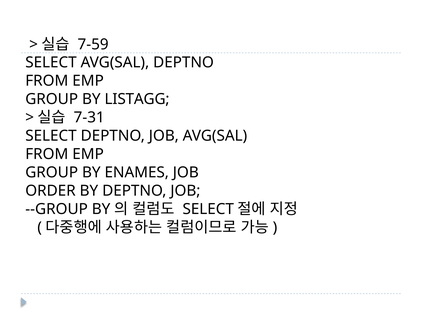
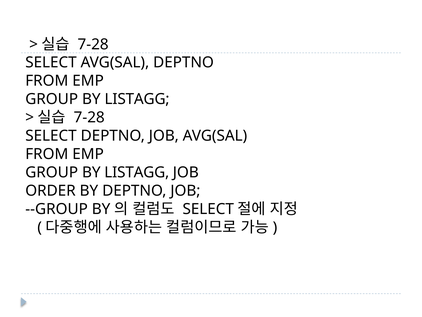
7-59 at (93, 44): 7-59 -> 7-28
7-31 at (89, 117): 7-31 -> 7-28
ENAMES at (137, 172): ENAMES -> LISTAGG
